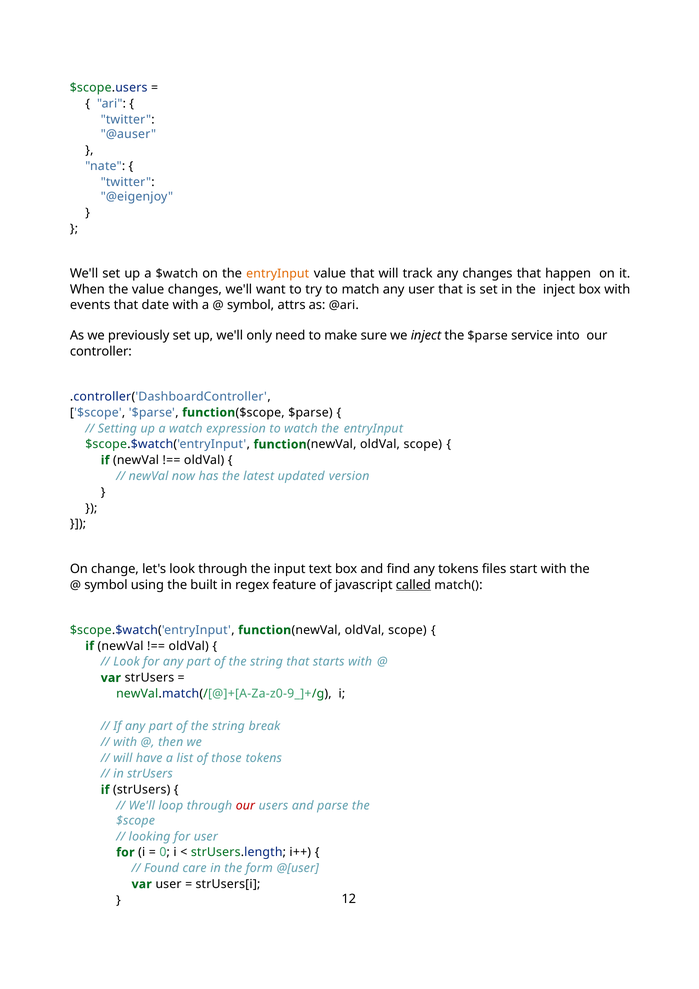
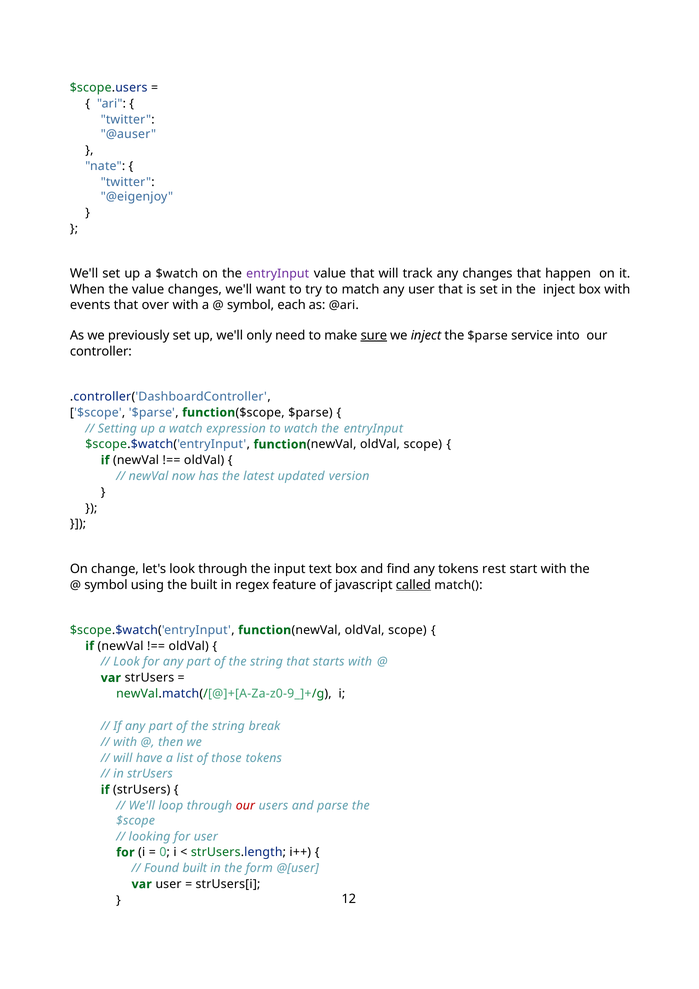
entryInput at (278, 274) colour: orange -> purple
date: date -> over
attrs: attrs -> each
sure underline: none -> present
files: files -> rest
Found care: care -> built
